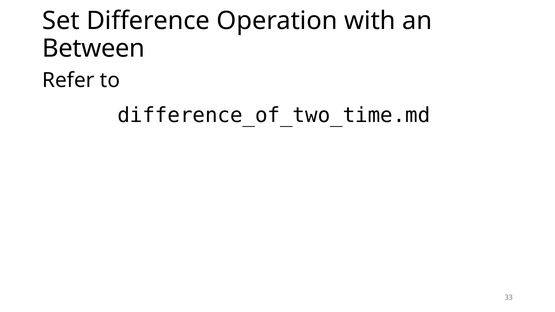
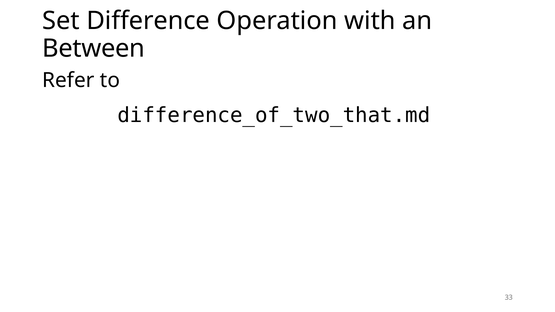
difference_of_two_time.md: difference_of_two_time.md -> difference_of_two_that.md
